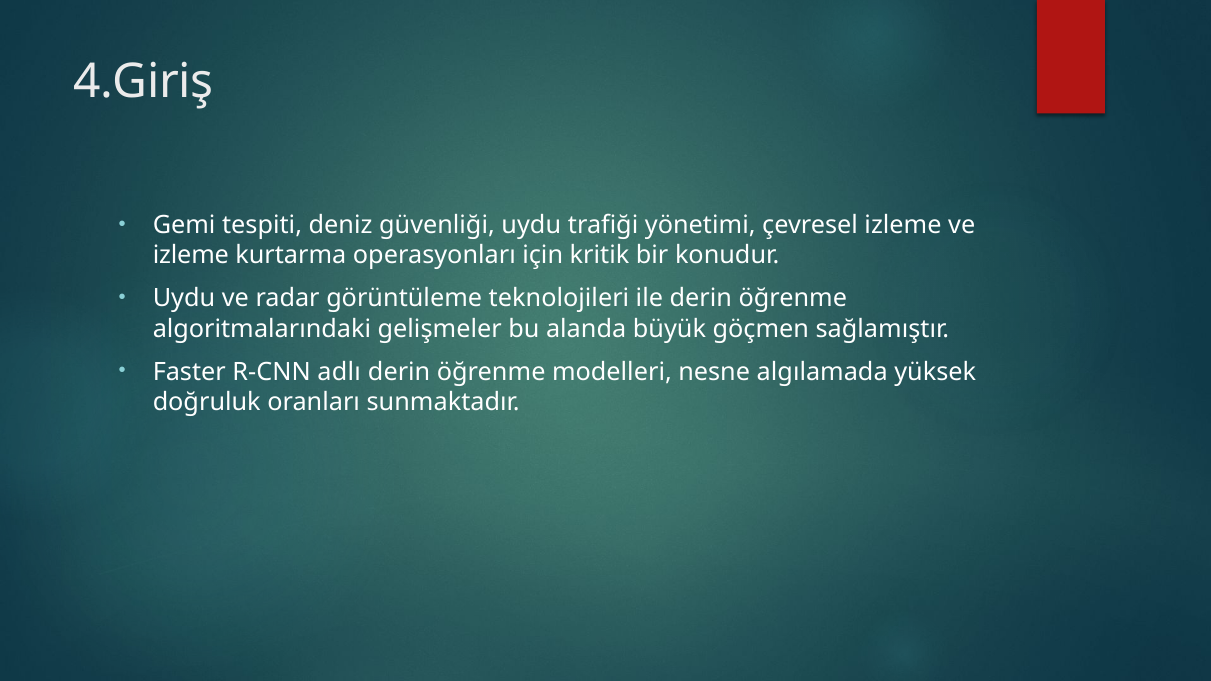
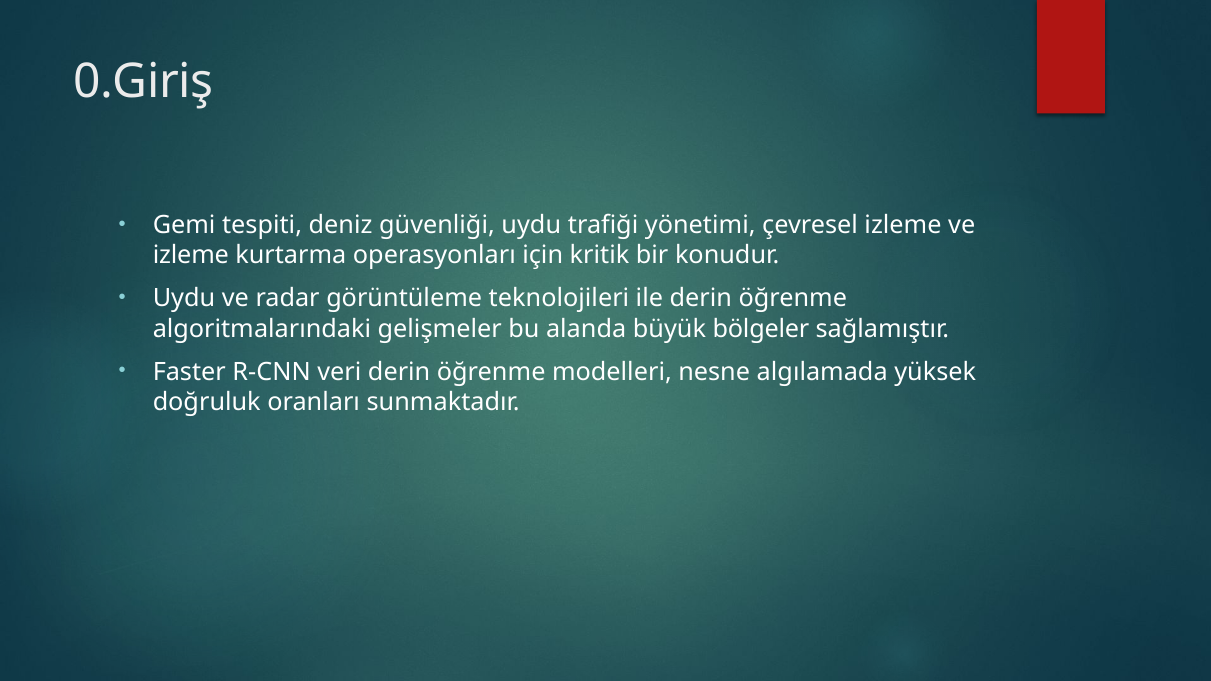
4.Giriş: 4.Giriş -> 0.Giriş
göçmen: göçmen -> bölgeler
adlı: adlı -> veri
